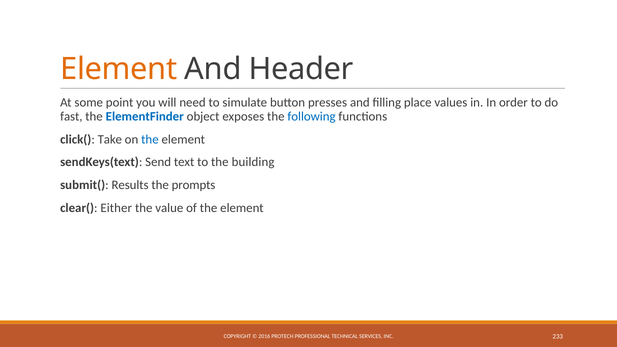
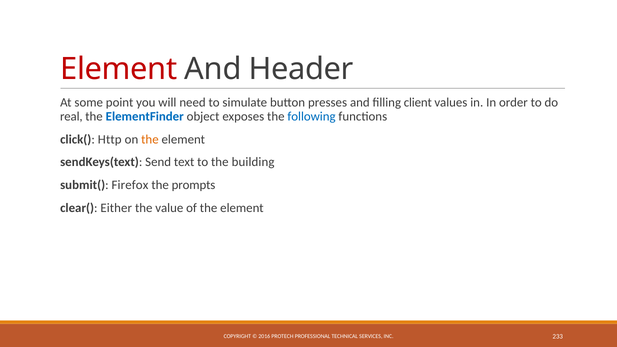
Element at (119, 69) colour: orange -> red
place: place -> client
fast: fast -> real
Take: Take -> Http
the at (150, 139) colour: blue -> orange
Results: Results -> Firefox
